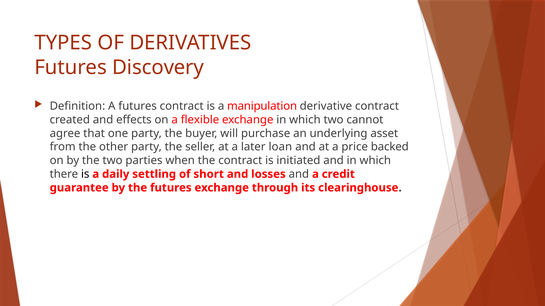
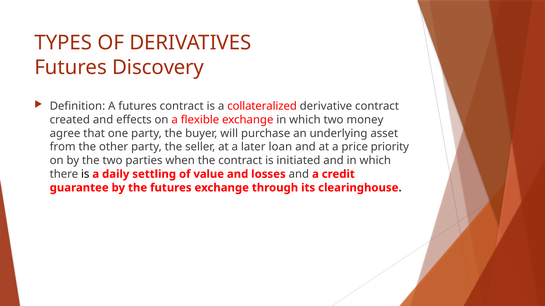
manipulation: manipulation -> collateralized
cannot: cannot -> money
backed: backed -> priority
short: short -> value
